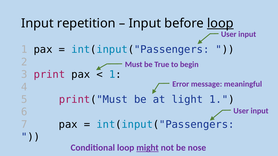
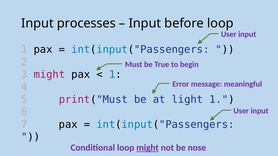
repetition: repetition -> processes
loop at (220, 23) underline: present -> none
3 print: print -> might
